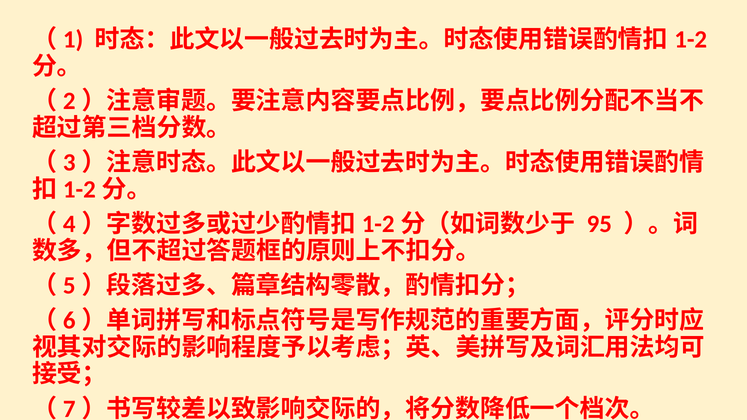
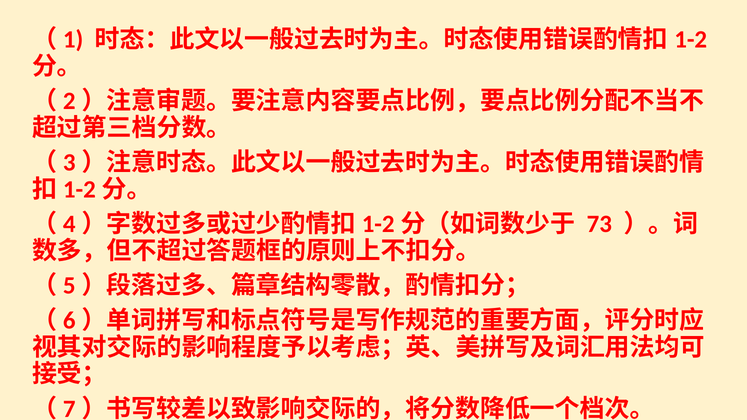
95: 95 -> 73
